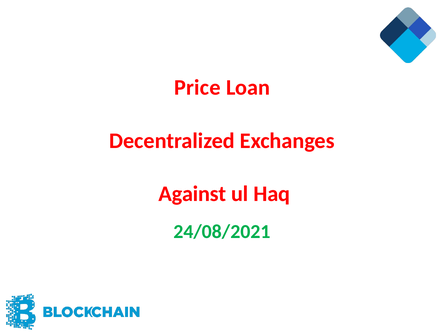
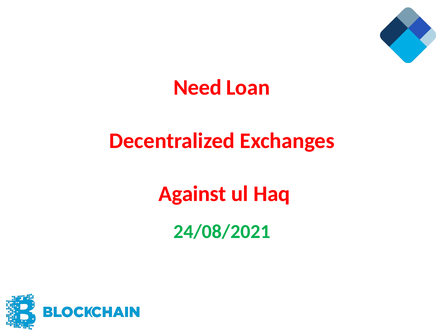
Price: Price -> Need
